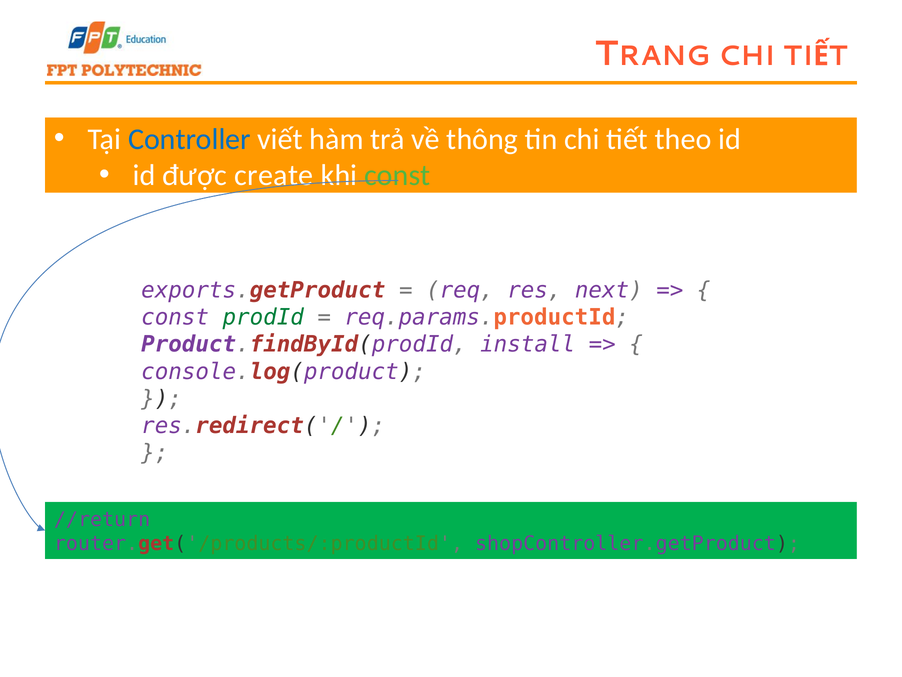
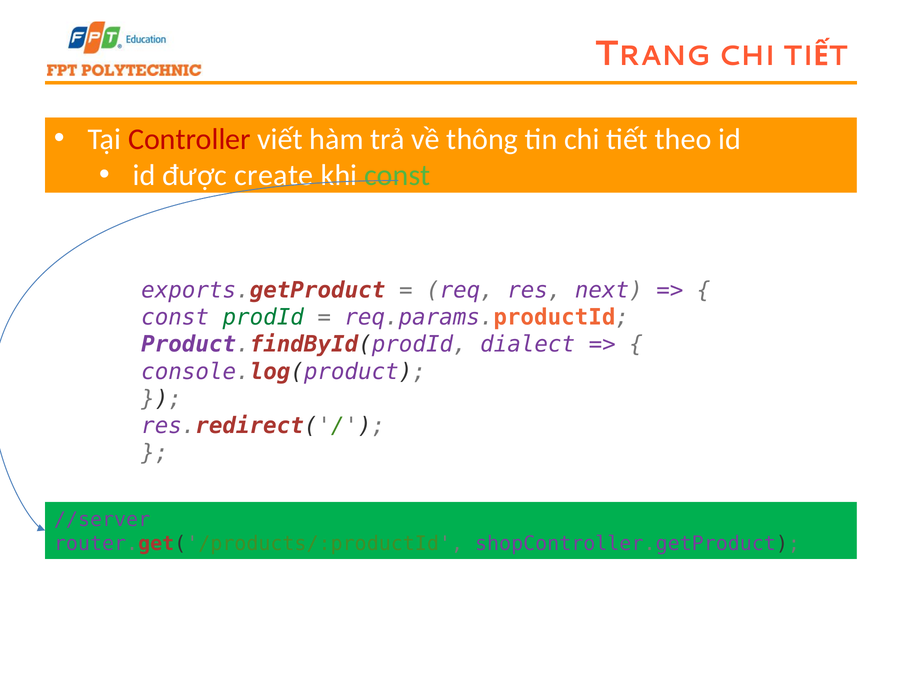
Controller colour: blue -> red
install: install -> dialect
//return: //return -> //server
